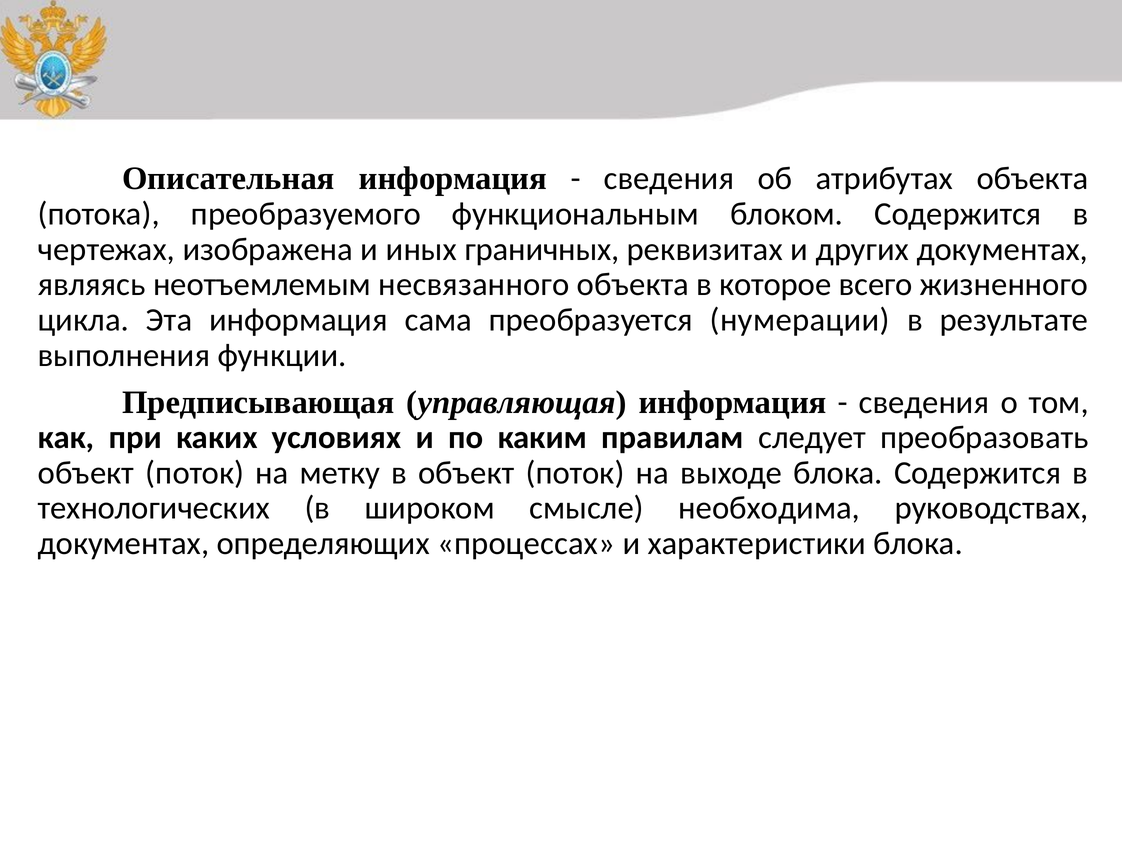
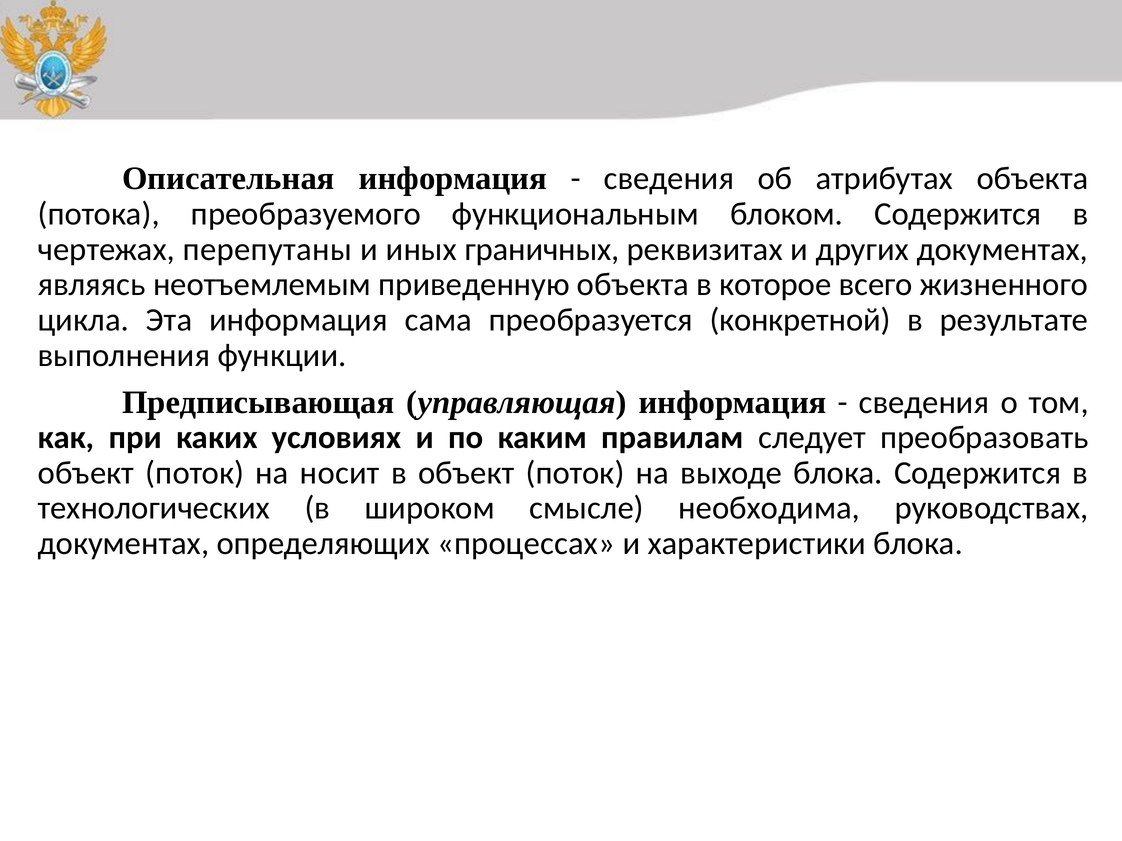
изображена: изображена -> перепутаны
несвязанного: несвязанного -> приведенную
нумерации: нумерации -> конкретной
метку: метку -> носит
